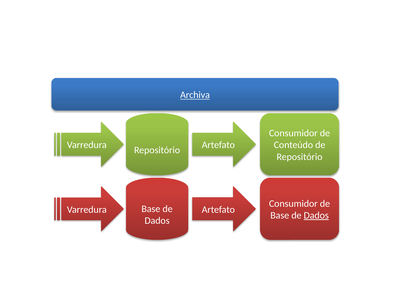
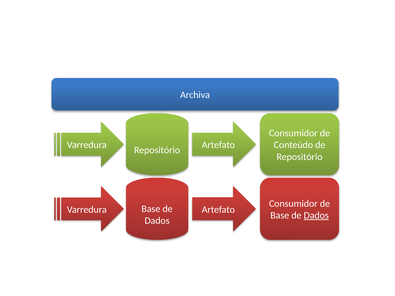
Archiva underline: present -> none
